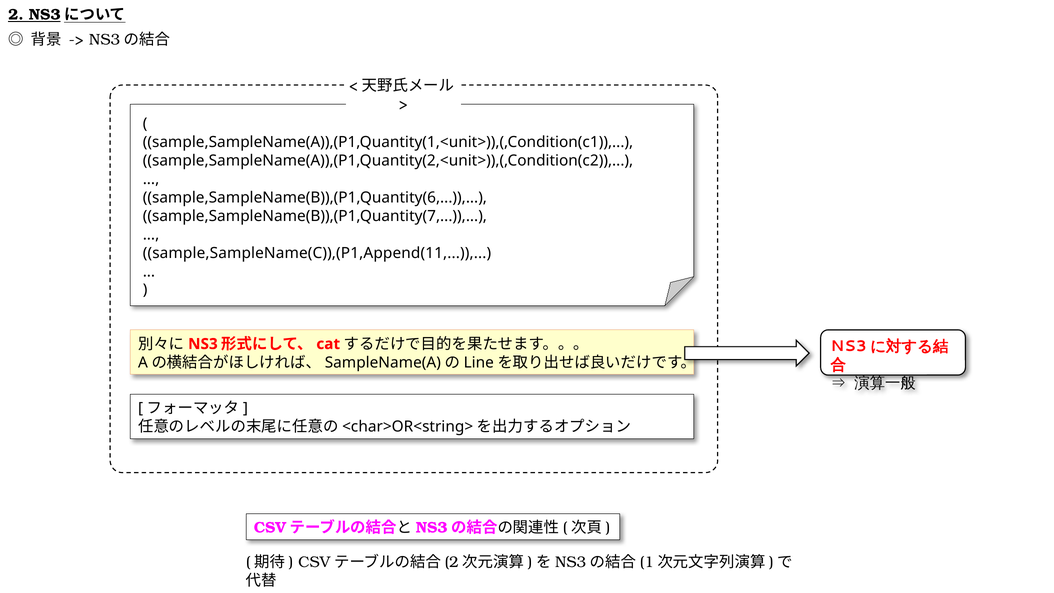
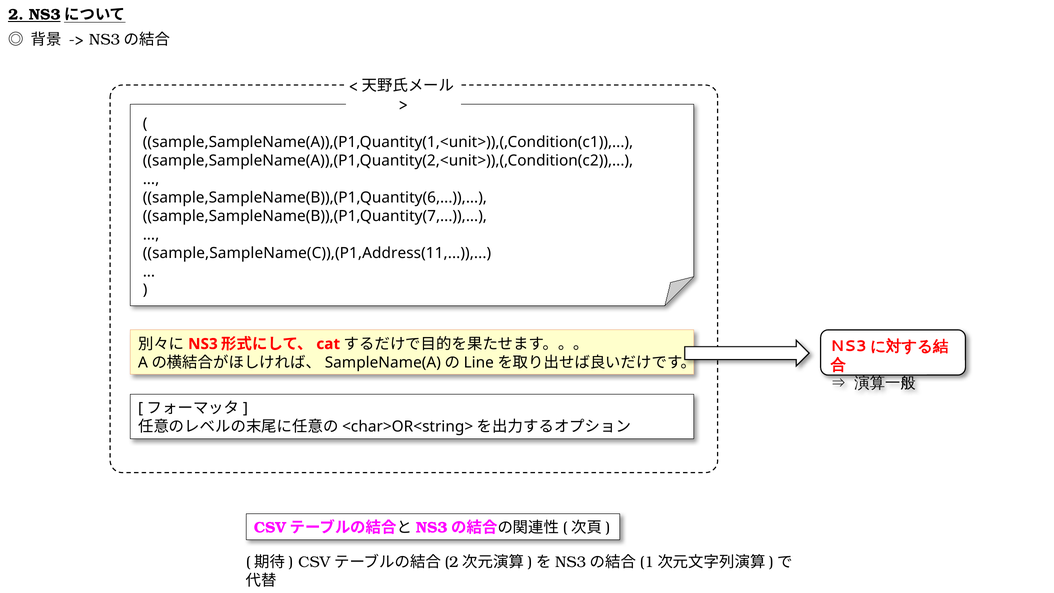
sample,SampleName(C)),(P1,Append(11: sample,SampleName(C)),(P1,Append(11 -> sample,SampleName(C)),(P1,Address(11
